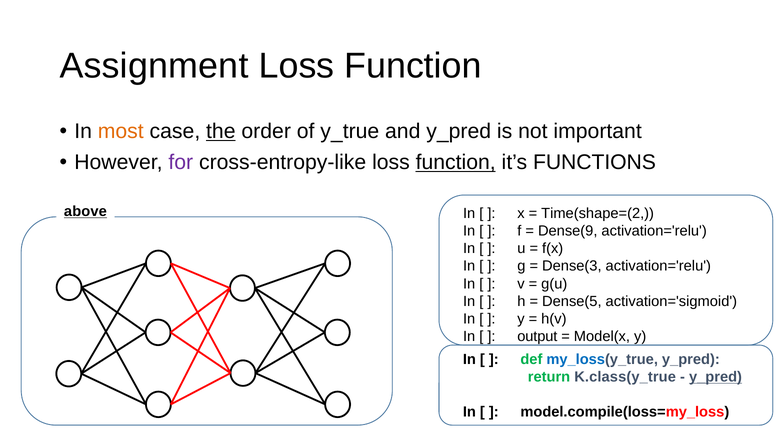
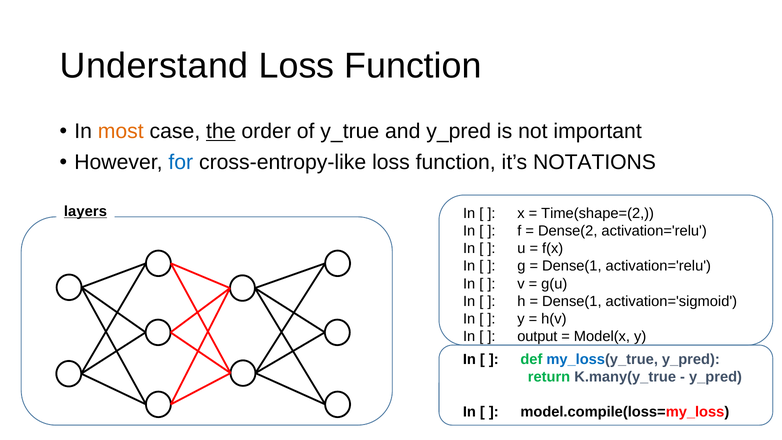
Assignment: Assignment -> Understand
for colour: purple -> blue
function at (456, 162) underline: present -> none
FUNCTIONS: FUNCTIONS -> NOTATIONS
above: above -> layers
Dense(9: Dense(9 -> Dense(2
Dense(3 at (572, 266): Dense(3 -> Dense(1
Dense(5 at (572, 301): Dense(5 -> Dense(1
K.class(y_true: K.class(y_true -> K.many(y_true
y_pred at (716, 377) underline: present -> none
